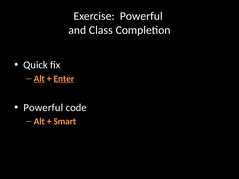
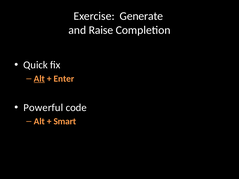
Exercise Powerful: Powerful -> Generate
Class: Class -> Raise
Enter underline: present -> none
